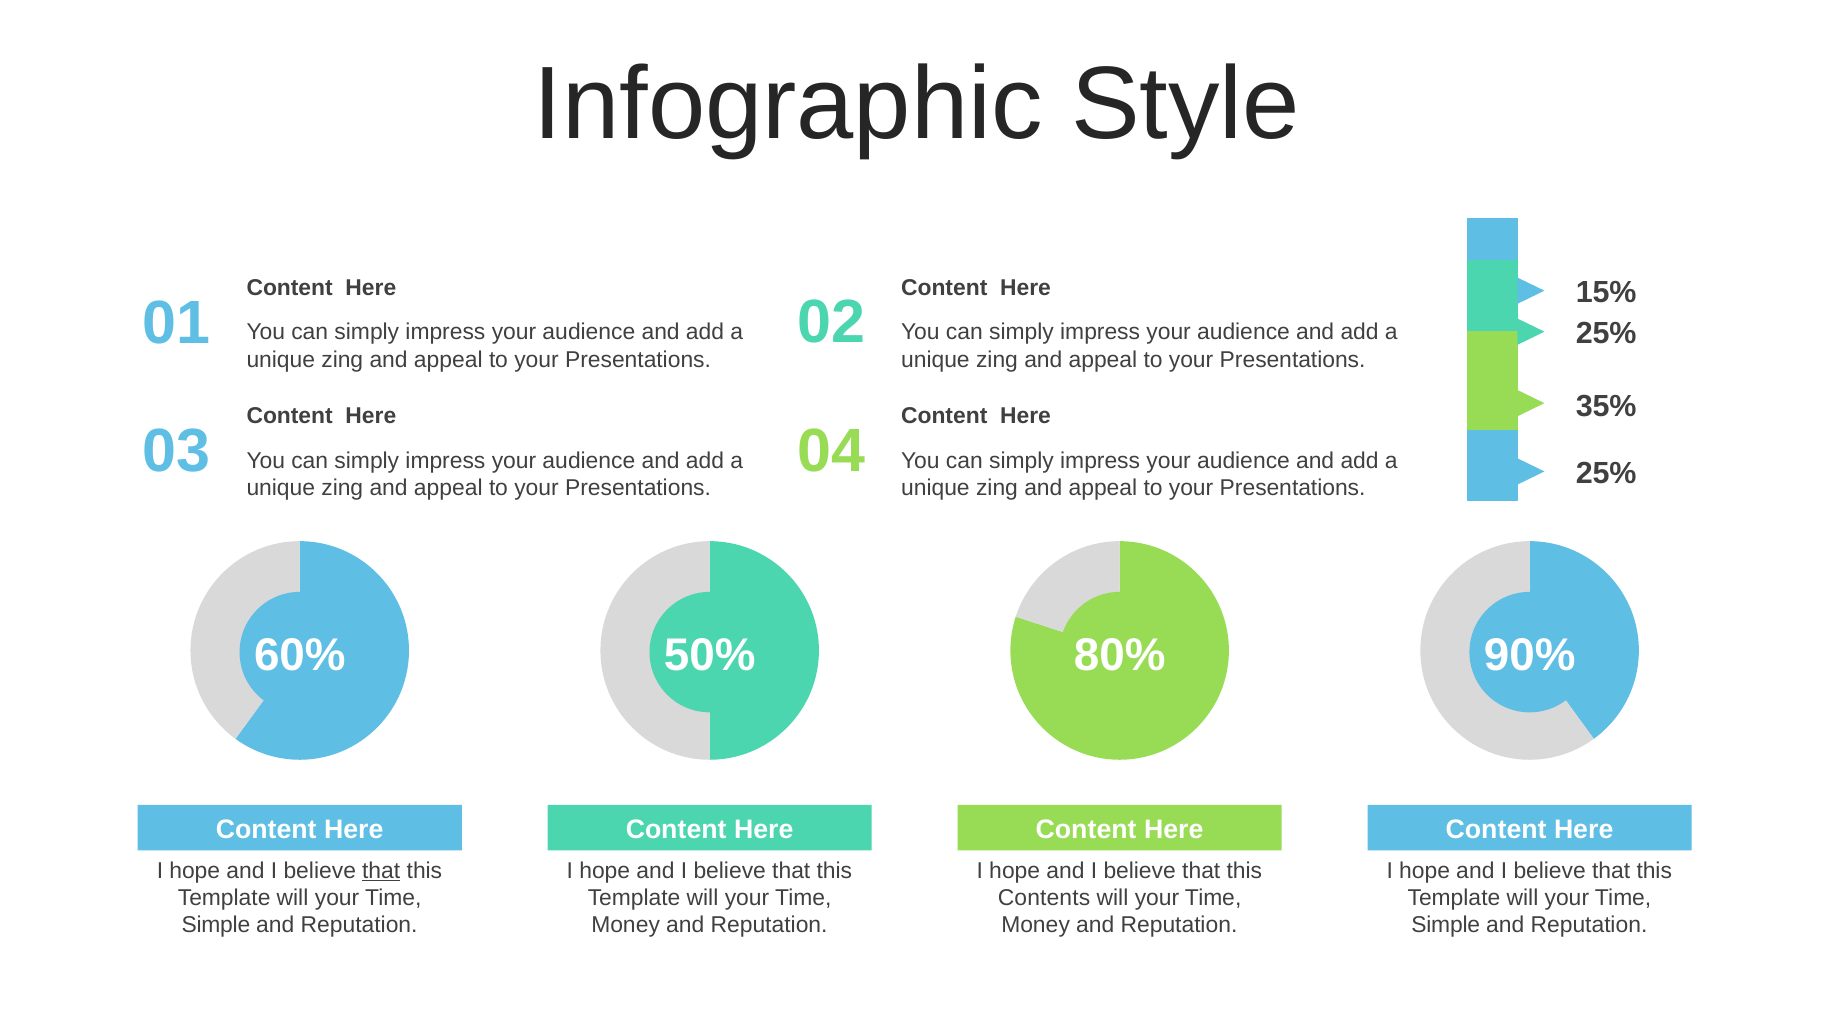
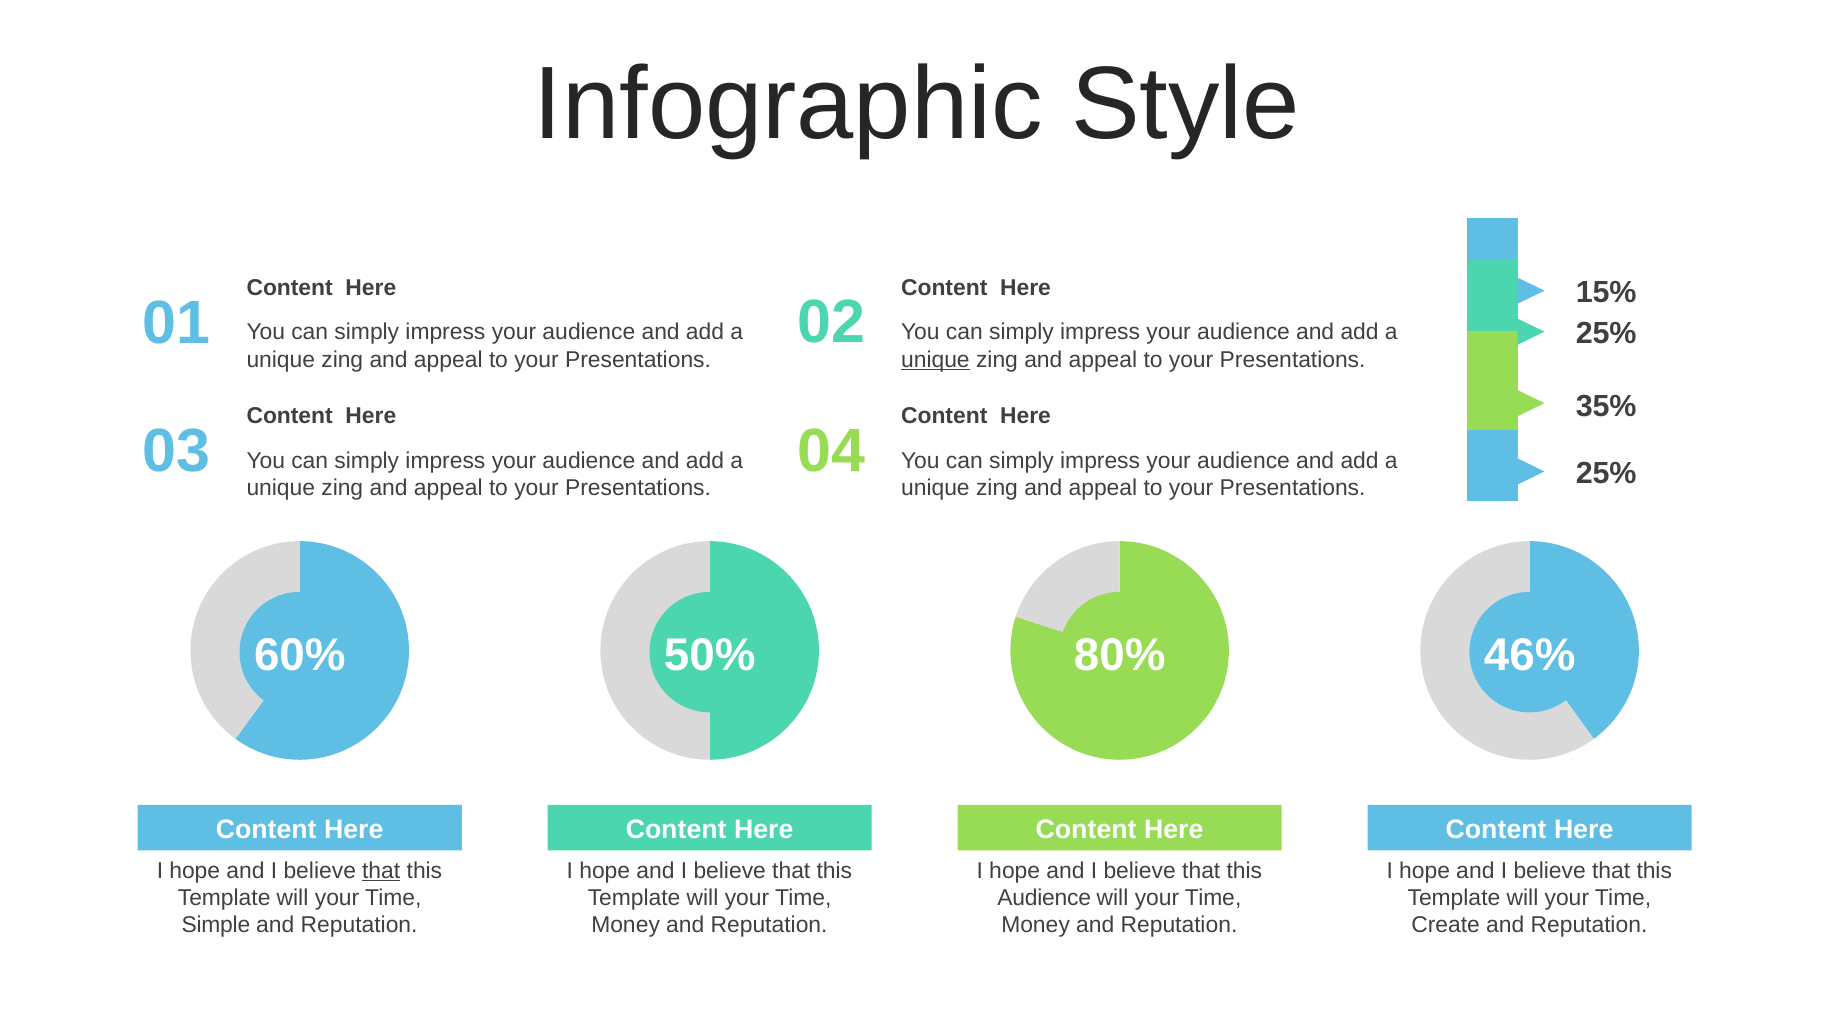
unique at (935, 359) underline: none -> present
90%: 90% -> 46%
Contents at (1044, 897): Contents -> Audience
Simple at (1446, 925): Simple -> Create
